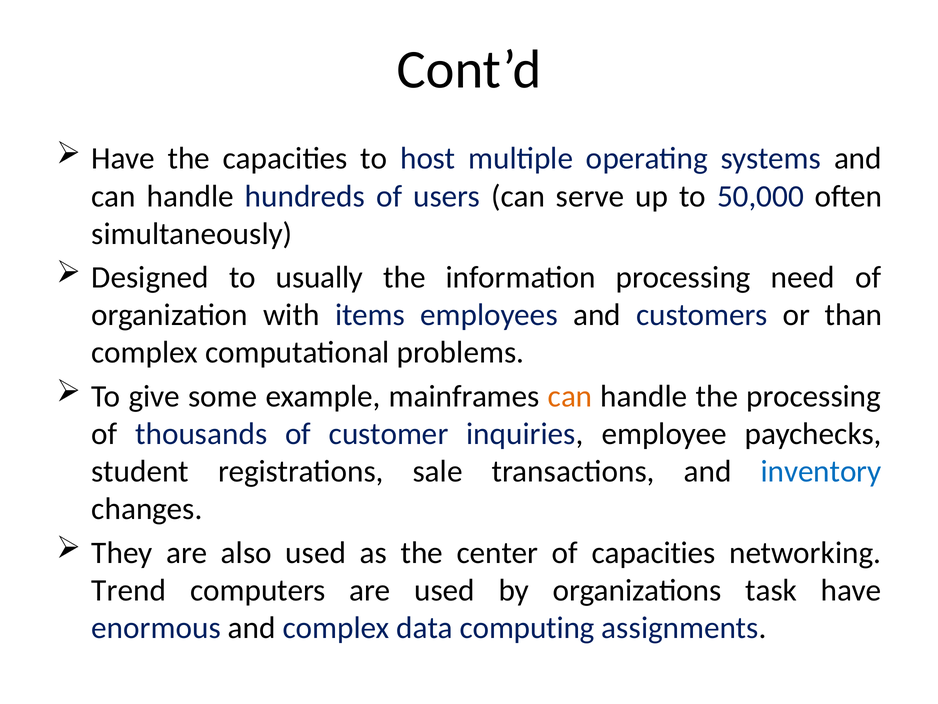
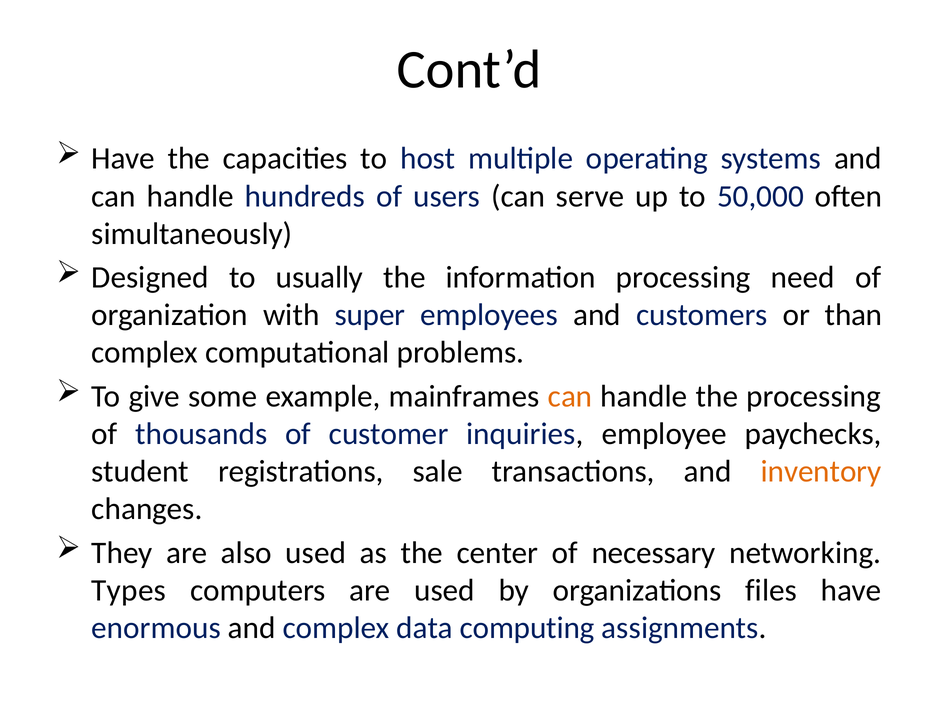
items: items -> super
inventory colour: blue -> orange
of capacities: capacities -> necessary
Trend: Trend -> Types
task: task -> files
